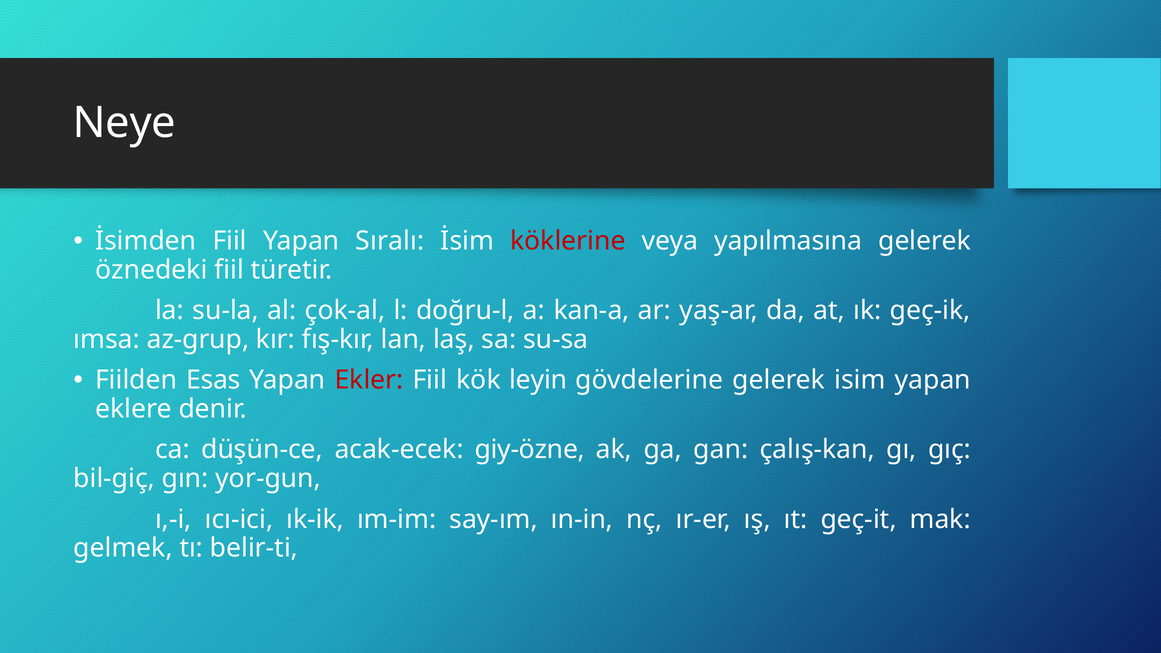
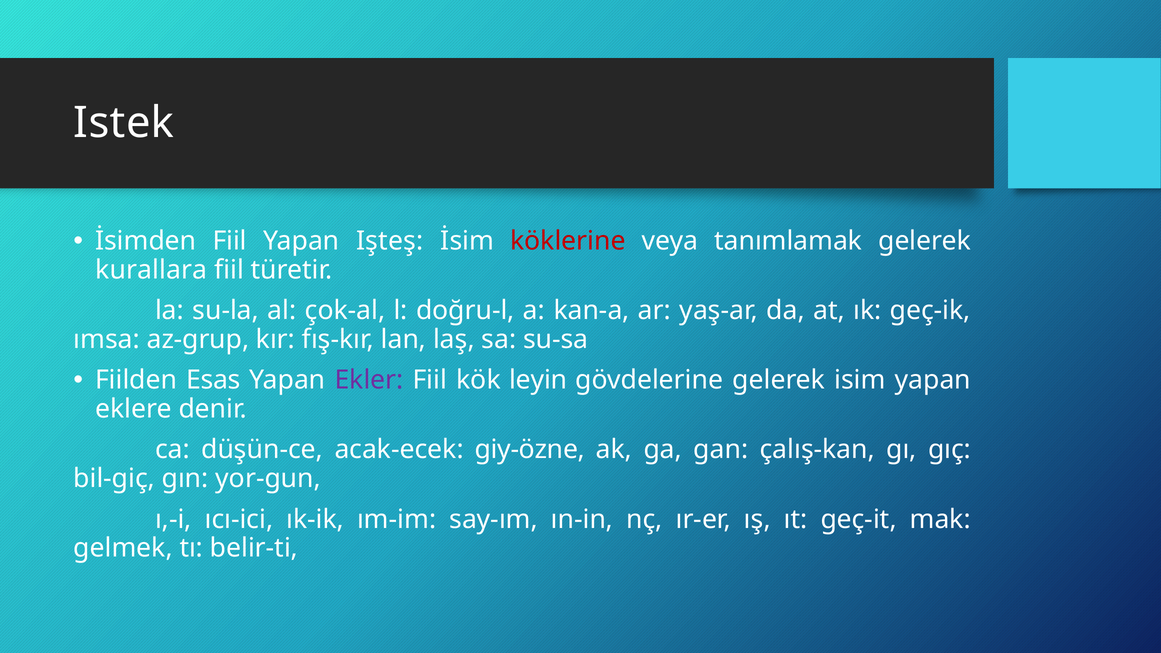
Neye: Neye -> Istek
Sıralı: Sıralı -> Işteş
yapılmasına: yapılmasına -> tanımlamak
öznedeki: öznedeki -> kurallara
Ekler colour: red -> purple
